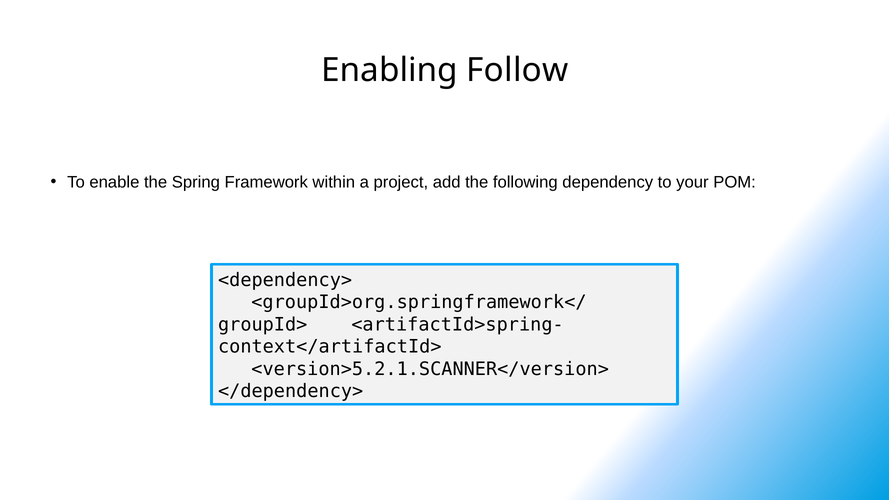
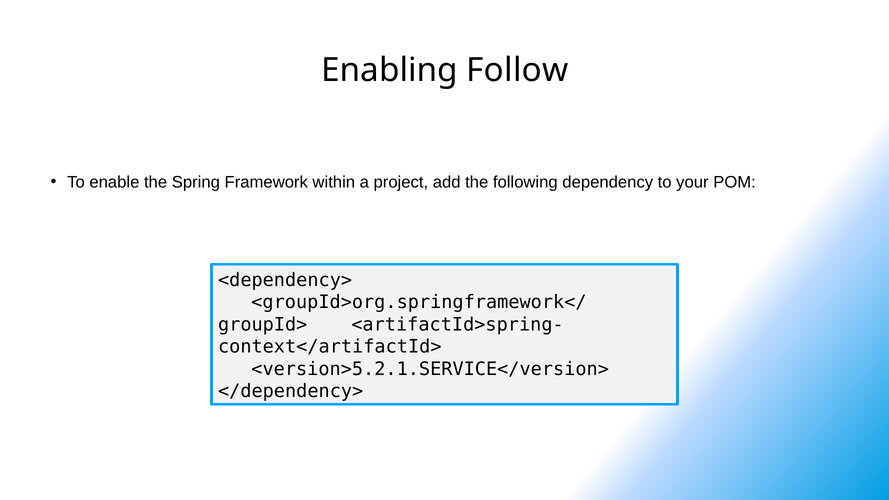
<version>5.2.1.SCANNER</version>: <version>5.2.1.SCANNER</version> -> <version>5.2.1.SERVICE</version>
